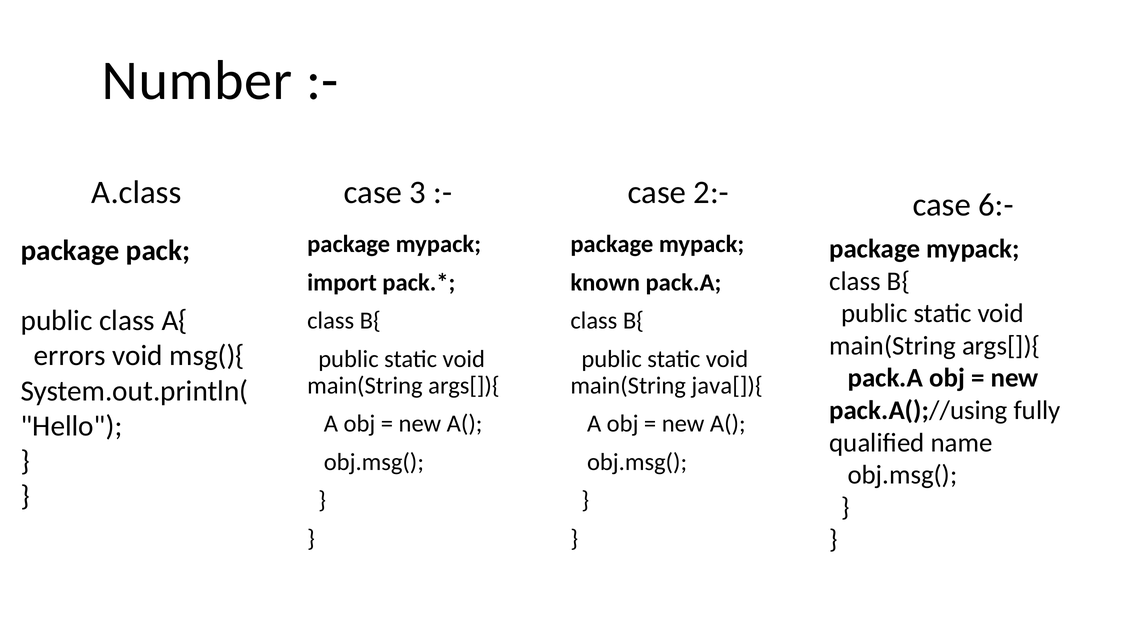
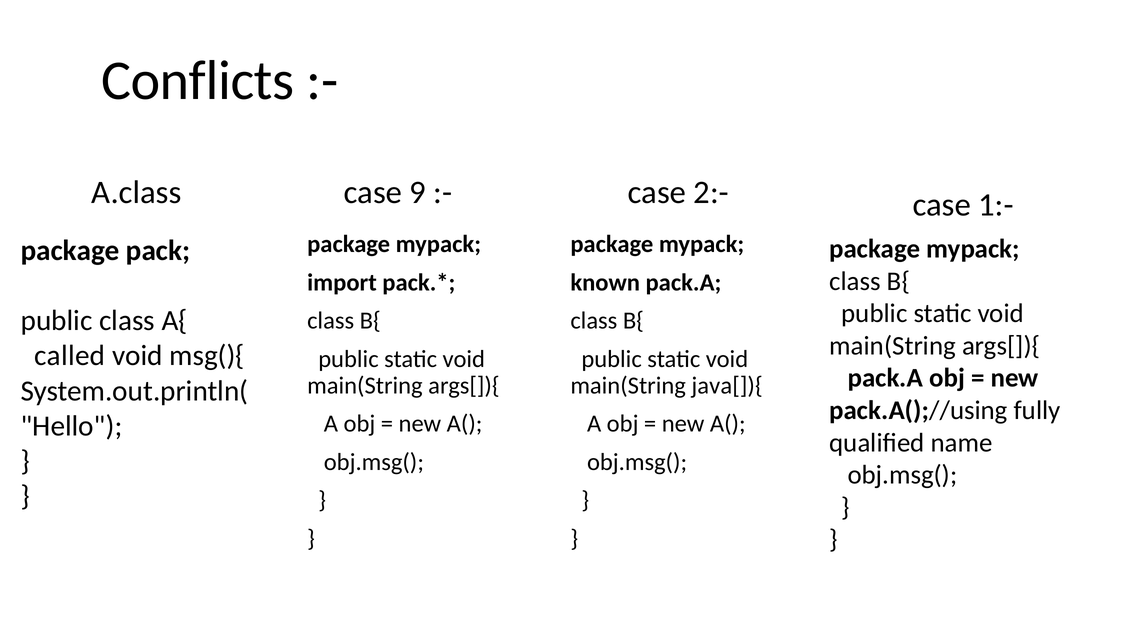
Number: Number -> Conflicts
3: 3 -> 9
6:-: 6:- -> 1:-
errors: errors -> called
